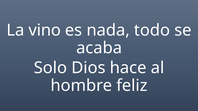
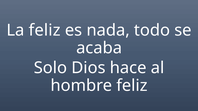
La vino: vino -> feliz
